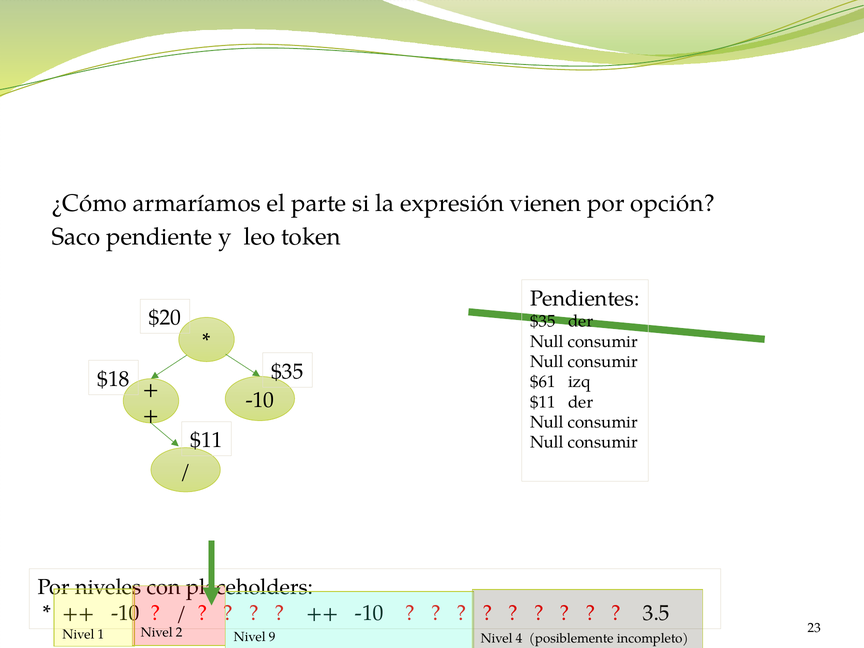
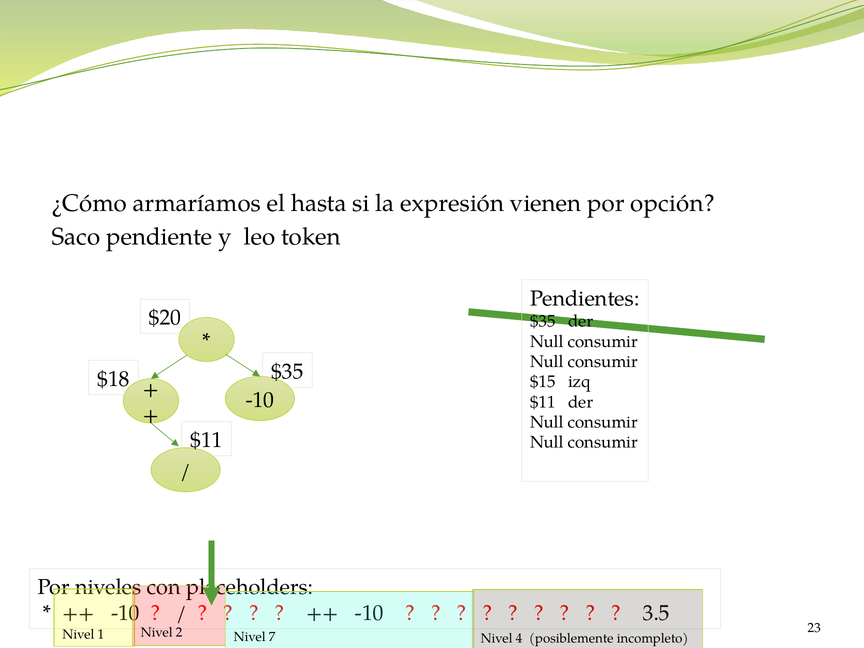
parte: parte -> hasta
$61: $61 -> $15
9: 9 -> 7
